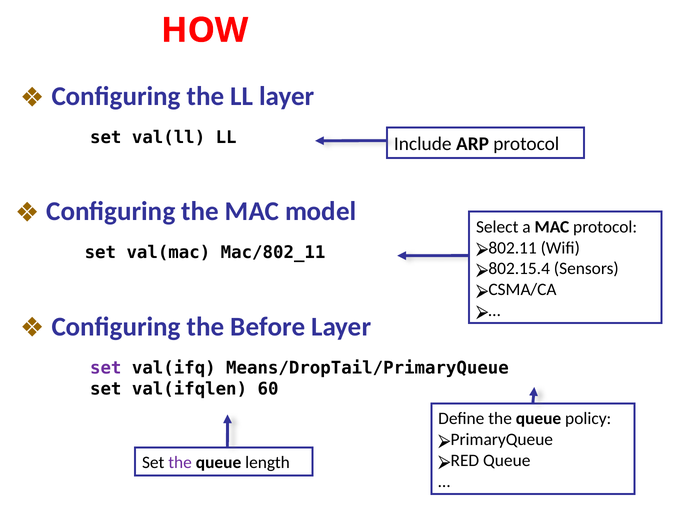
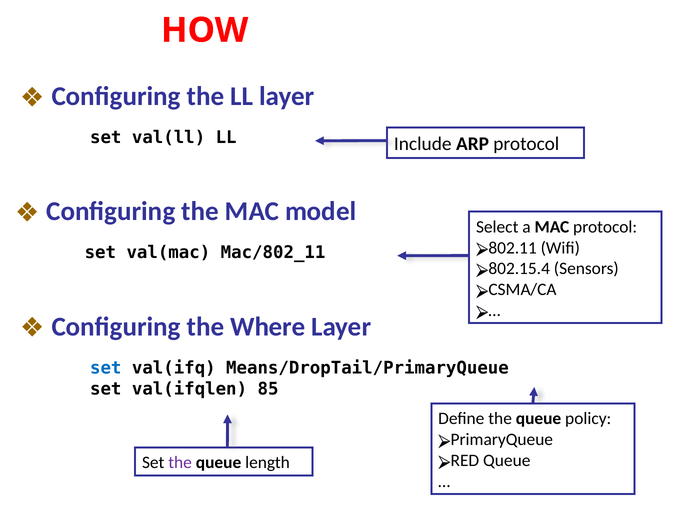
Before: Before -> Where
set at (106, 368) colour: purple -> blue
60: 60 -> 85
